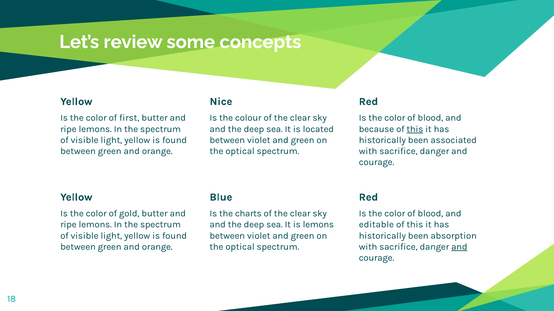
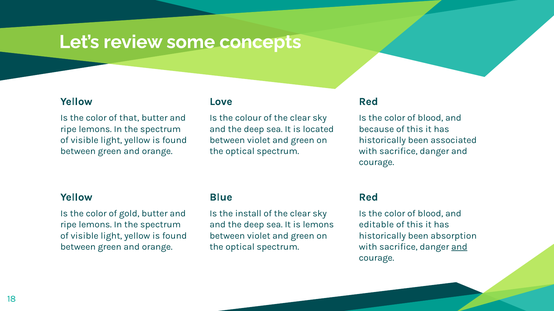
Nice: Nice -> Love
first: first -> that
this at (415, 129) underline: present -> none
charts: charts -> install
